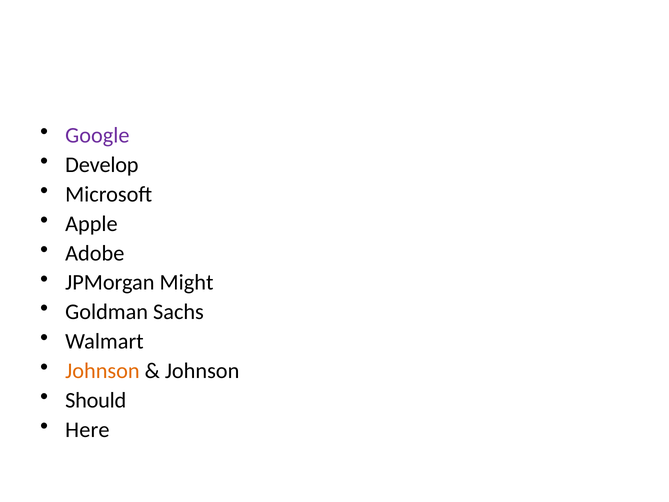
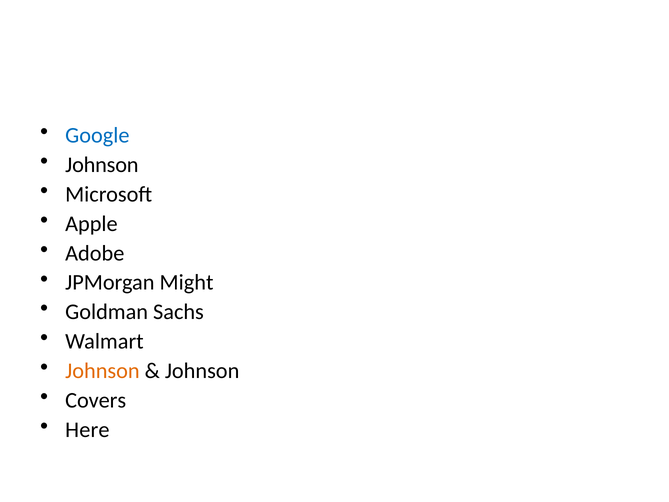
Google colour: purple -> blue
Develop at (102, 165): Develop -> Johnson
Should: Should -> Covers
